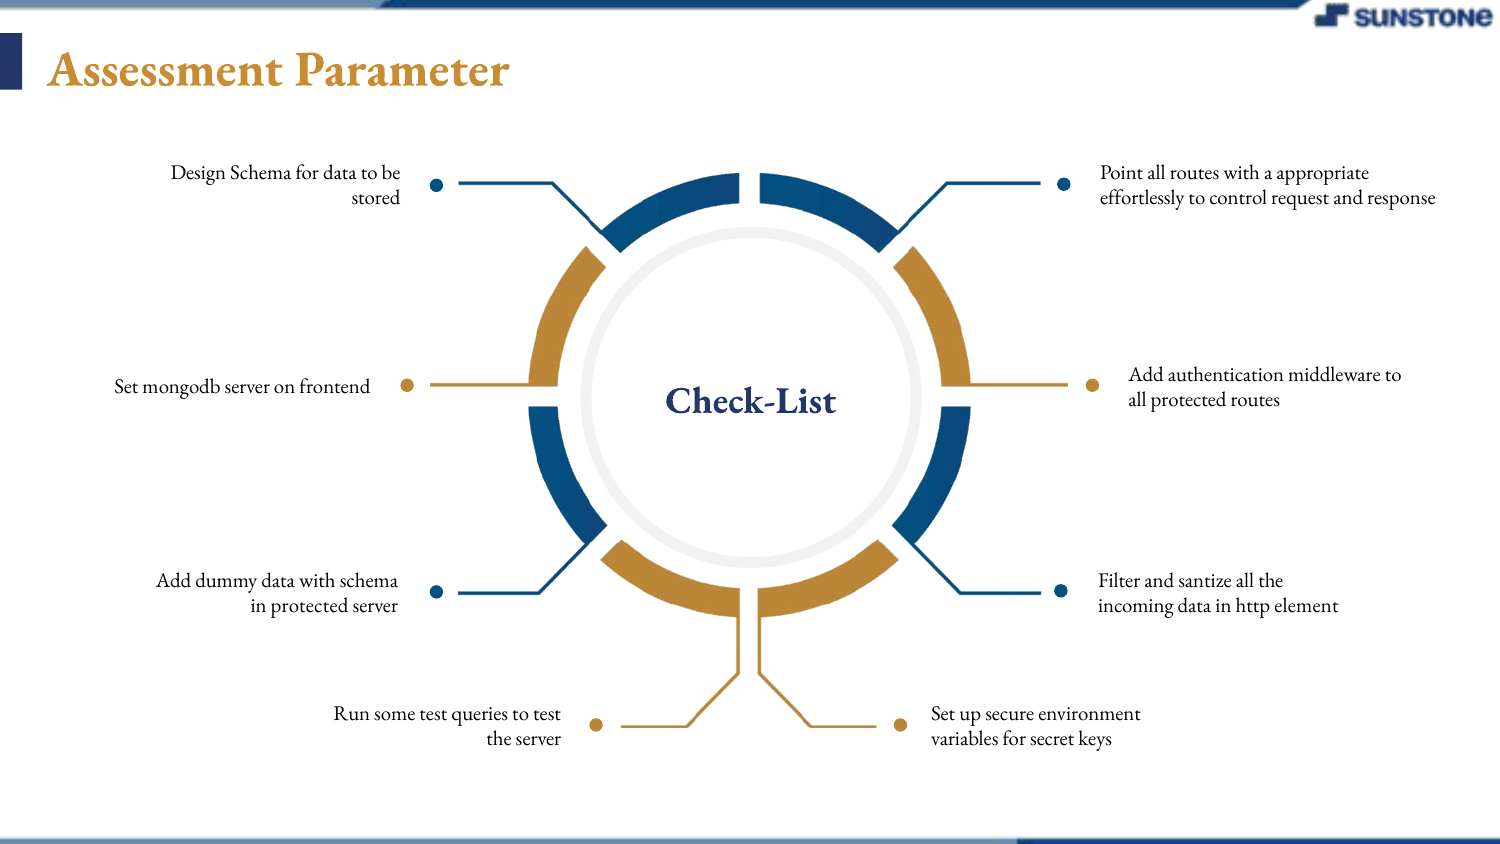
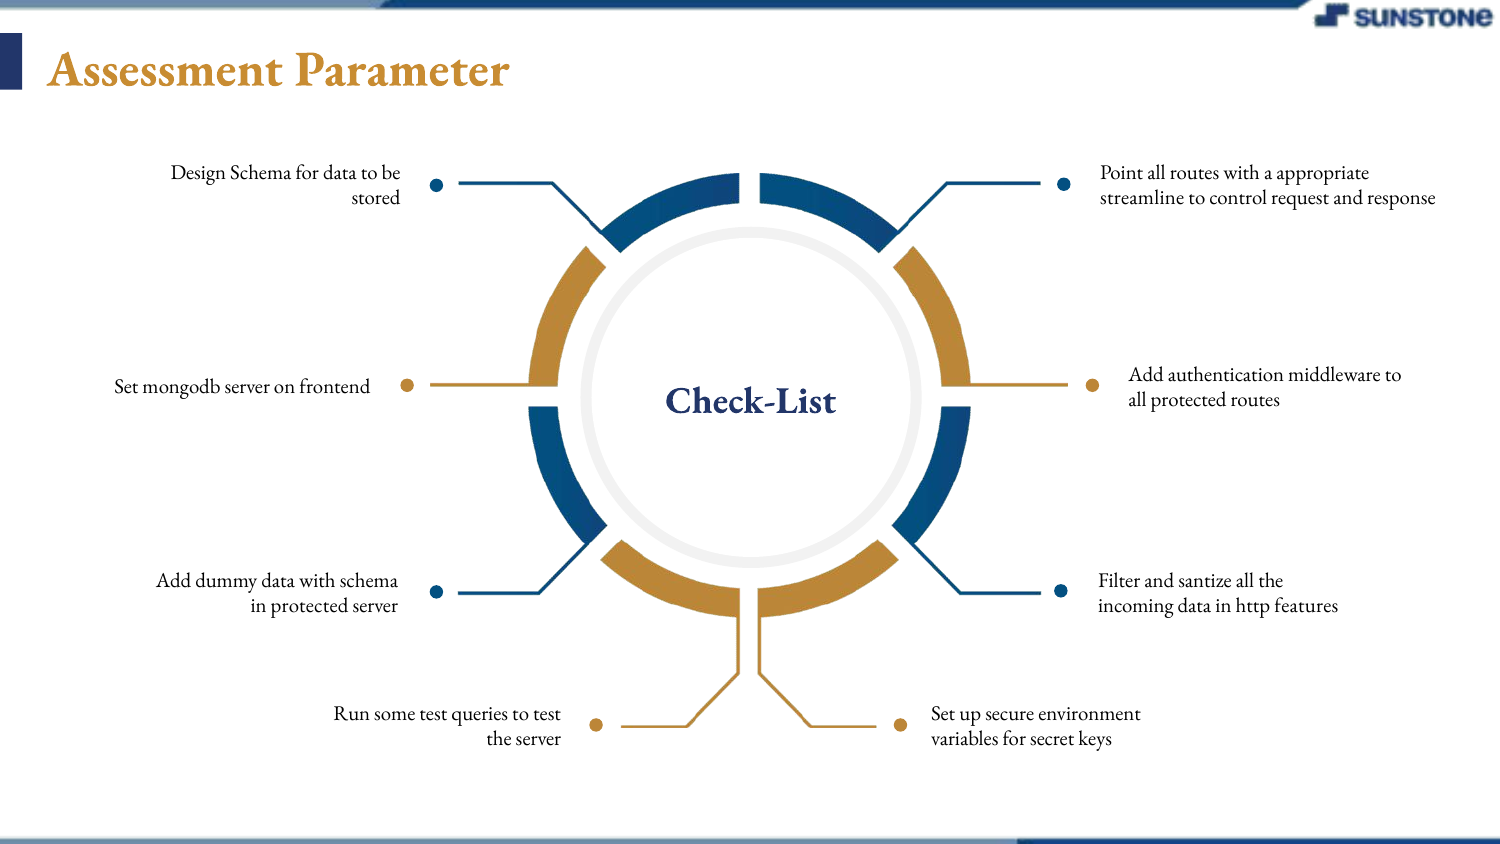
effortlessly: effortlessly -> streamline
element: element -> features
